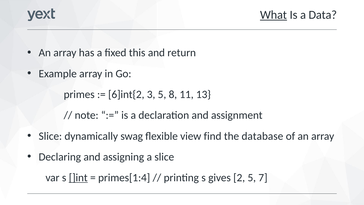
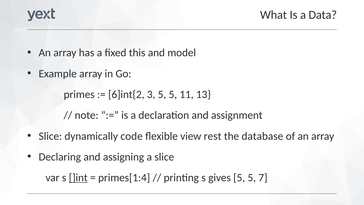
What underline: present -> none
return: return -> model
3 5 8: 8 -> 5
swag: swag -> code
find: find -> rest
gives 2: 2 -> 5
